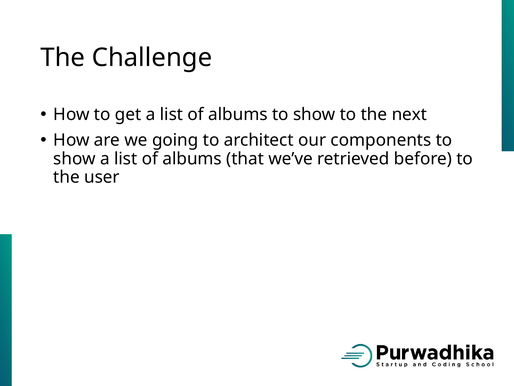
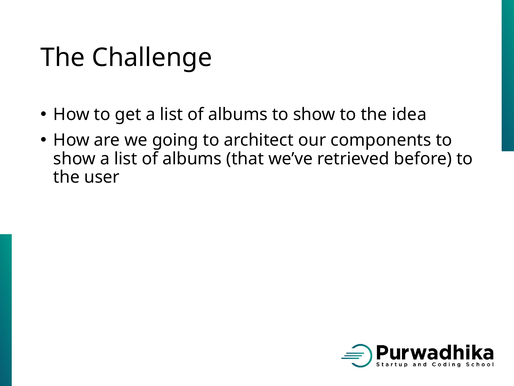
next: next -> idea
